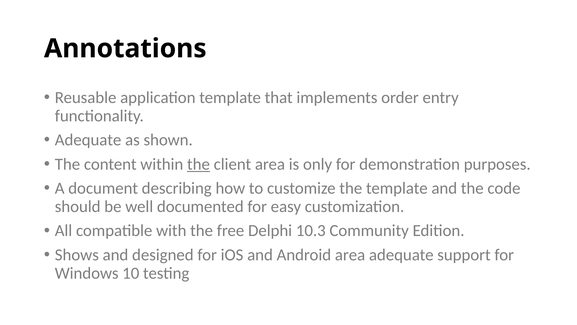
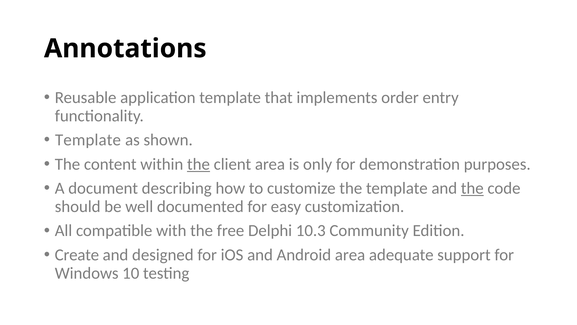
Adequate at (88, 140): Adequate -> Template
the at (472, 188) underline: none -> present
Shows: Shows -> Create
